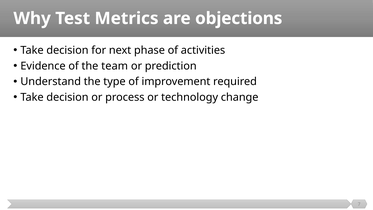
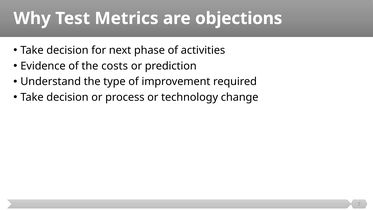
team: team -> costs
